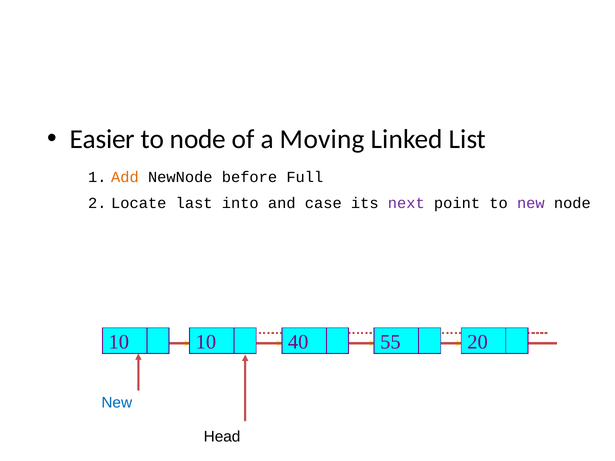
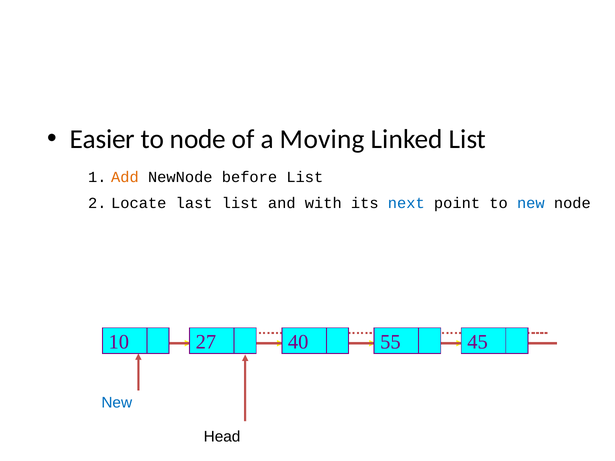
before Full: Full -> List
last into: into -> list
case: case -> with
next colour: purple -> blue
new at (531, 203) colour: purple -> blue
10 10: 10 -> 27
20: 20 -> 45
